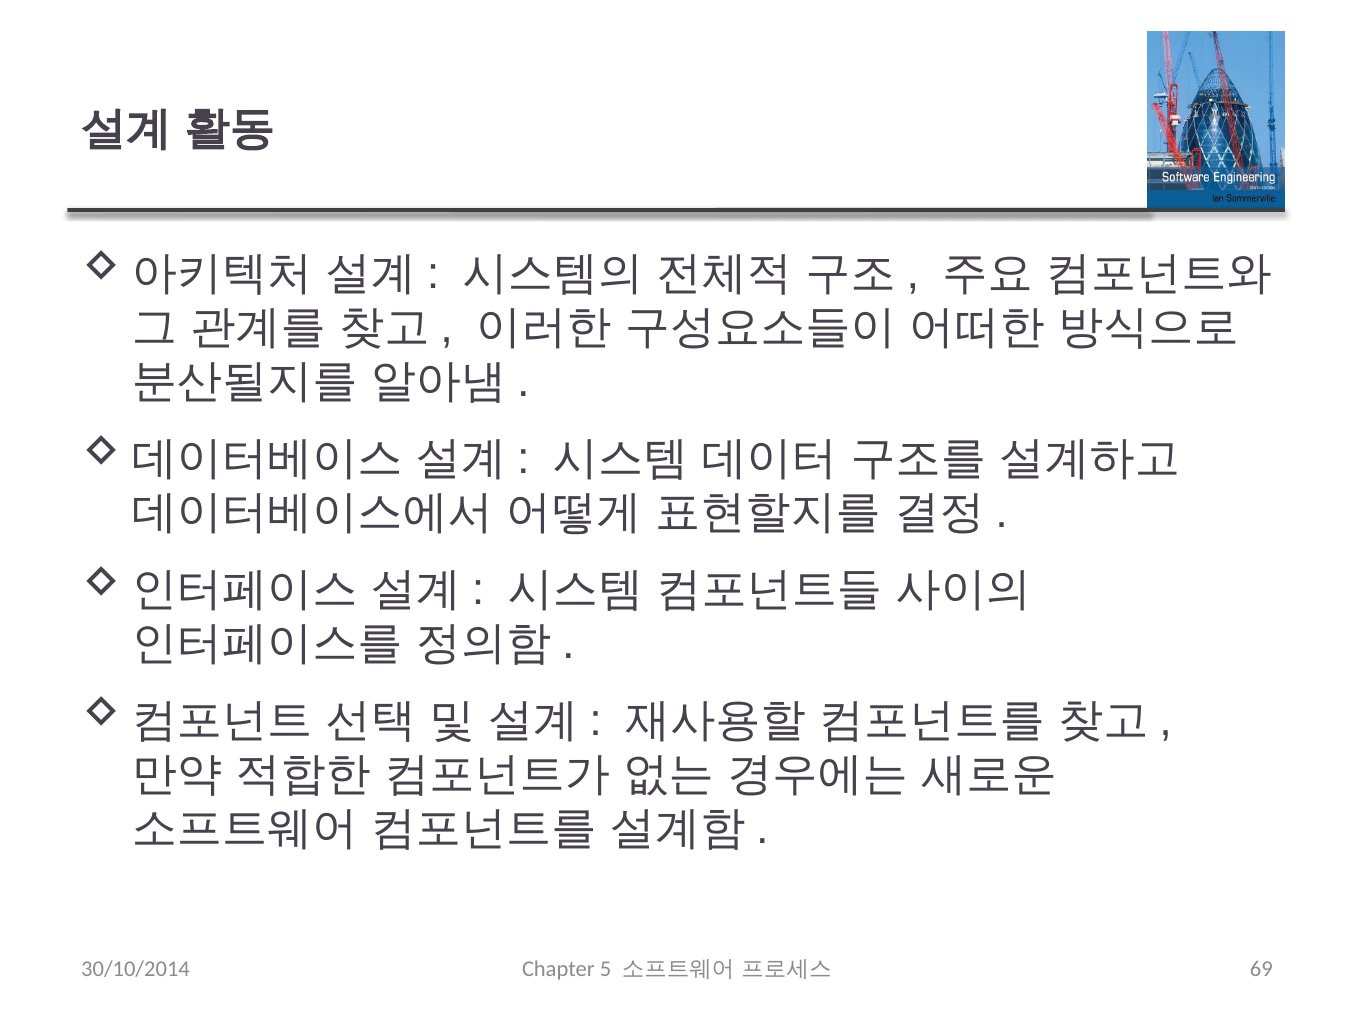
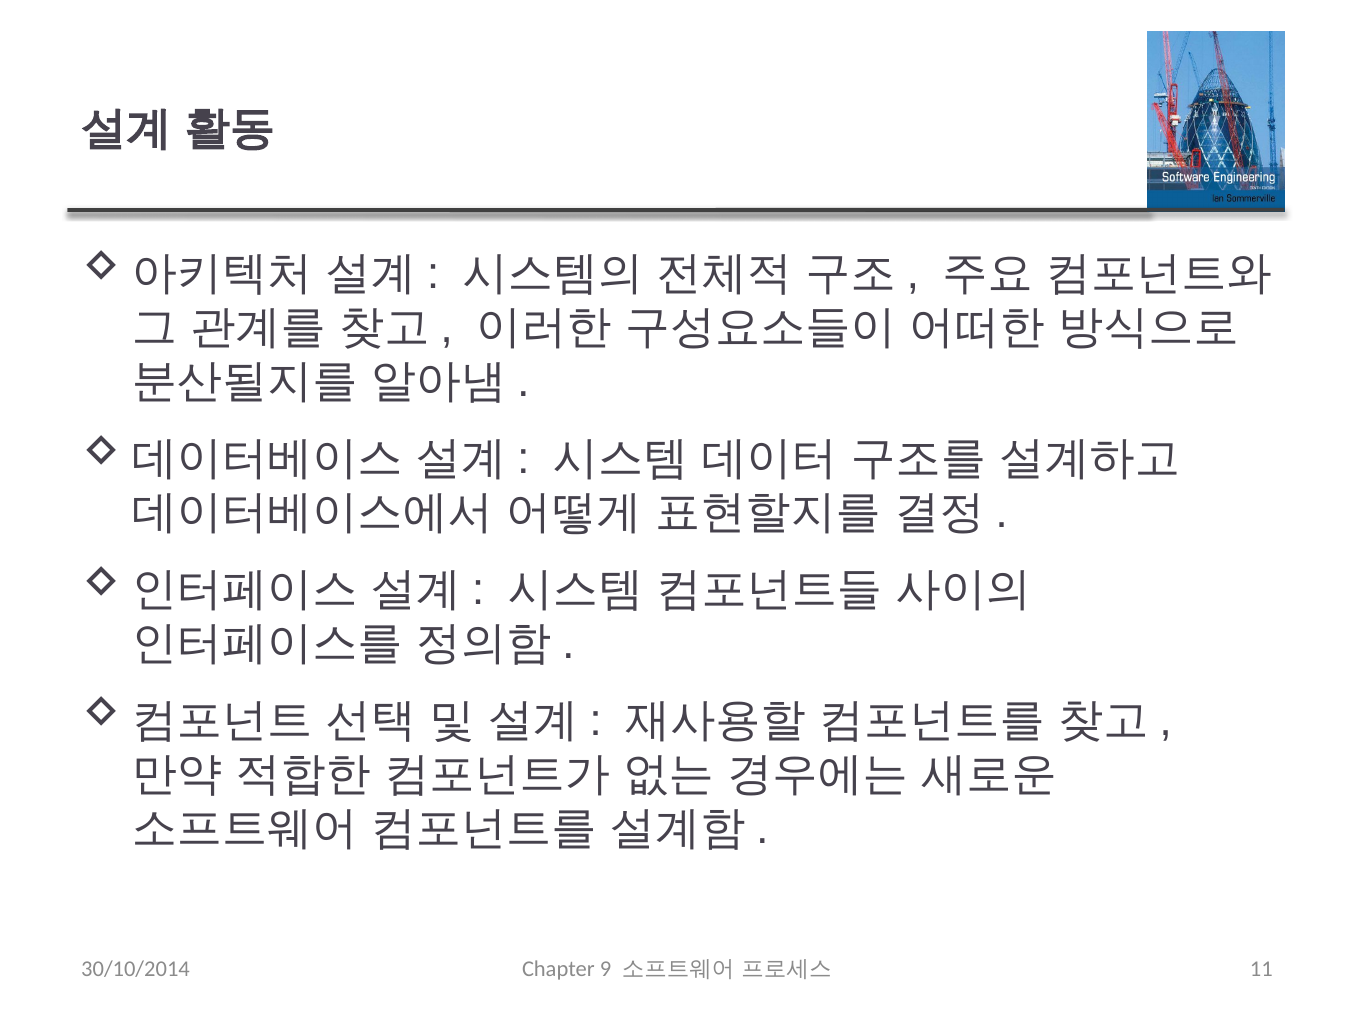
5: 5 -> 9
69: 69 -> 11
